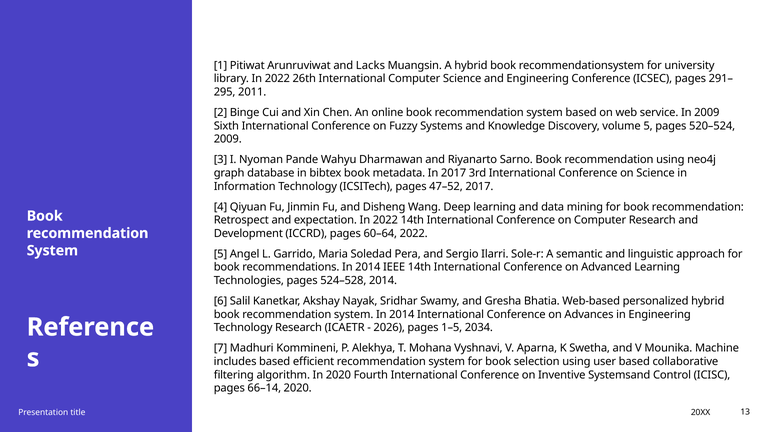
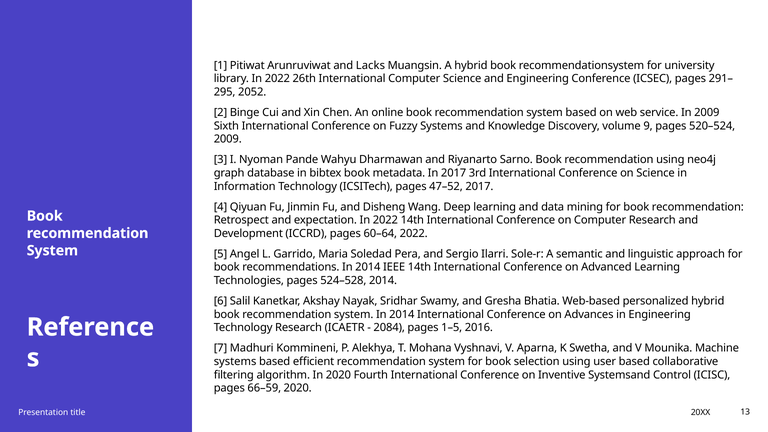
2011: 2011 -> 2052
volume 5: 5 -> 9
2026: 2026 -> 2084
2034: 2034 -> 2016
includes at (235, 361): includes -> systems
66–14: 66–14 -> 66–59
